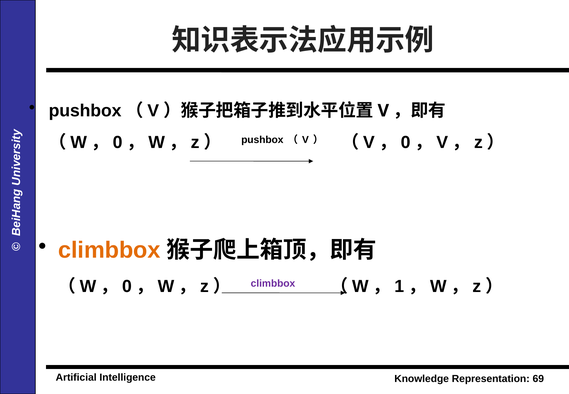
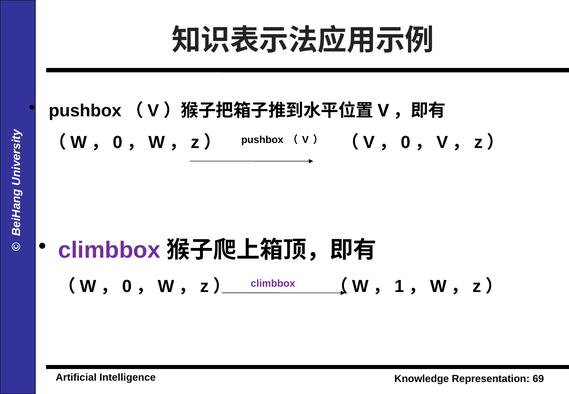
climbbox at (109, 250) colour: orange -> purple
